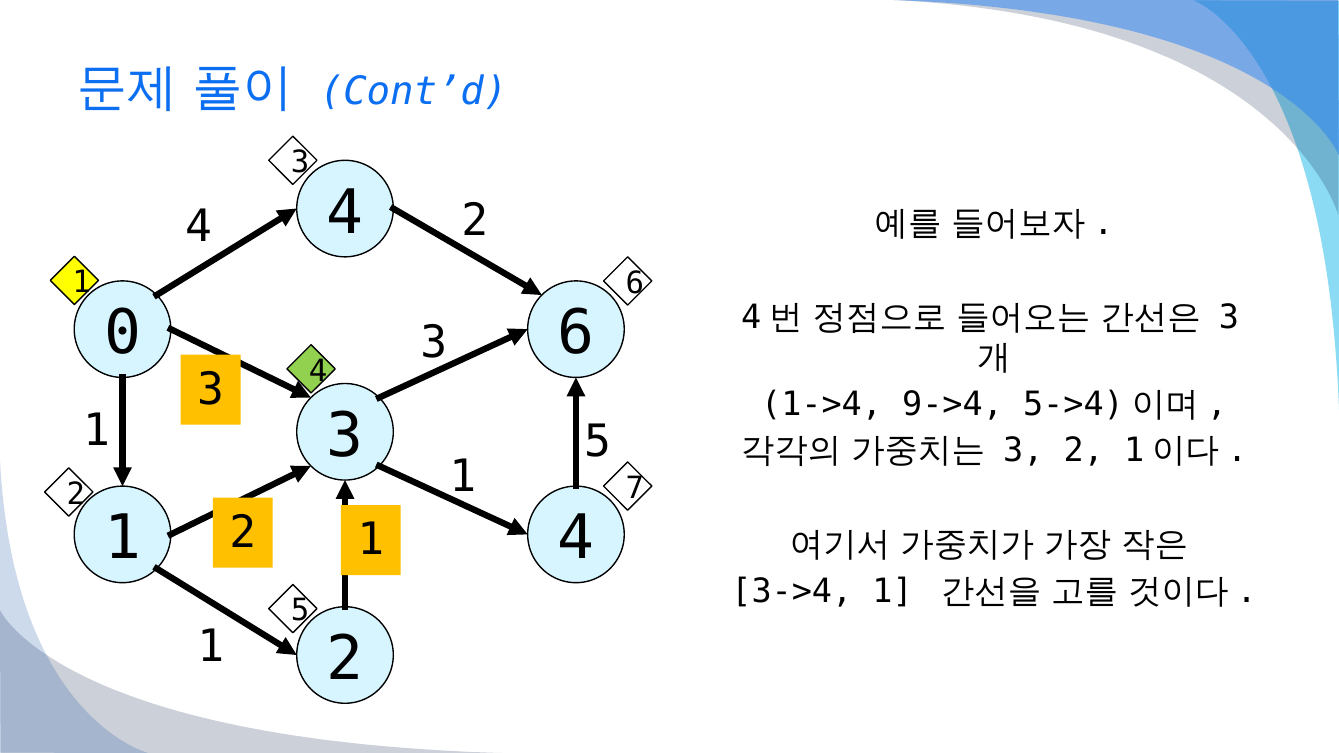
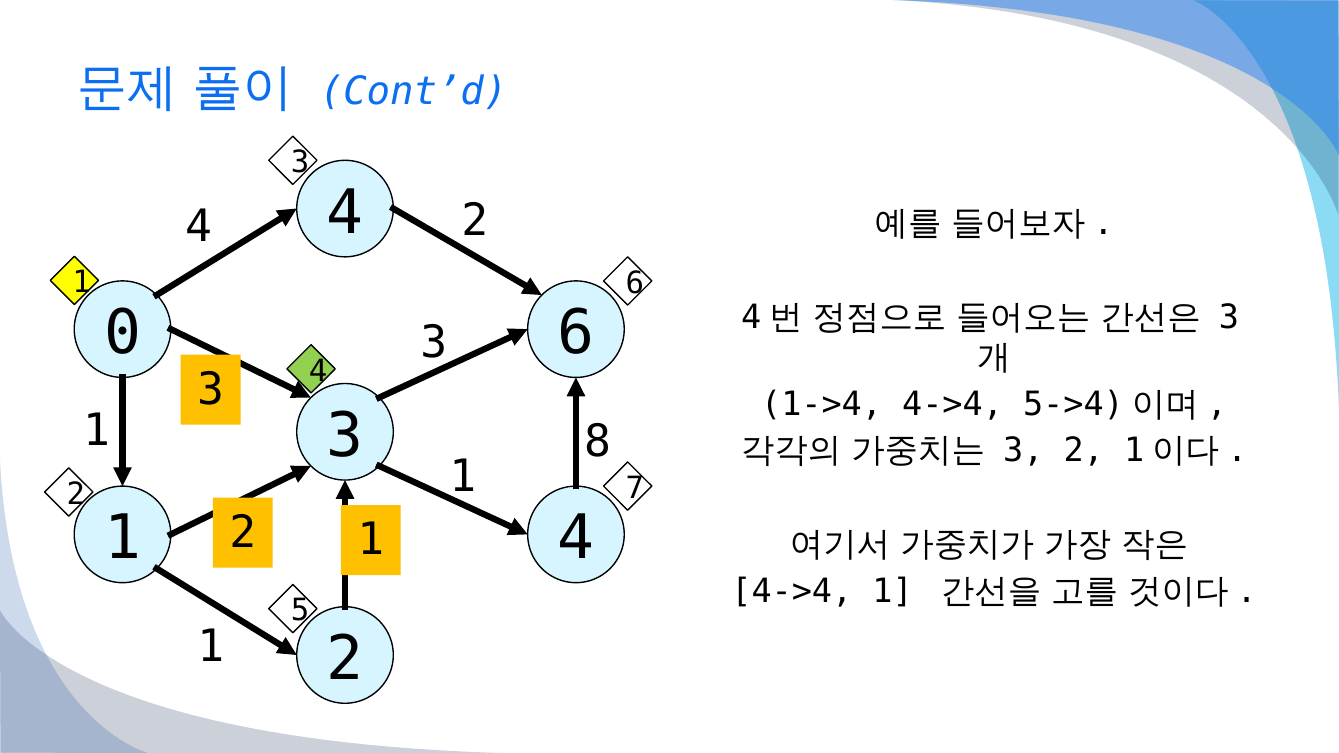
1->4 9->4: 9->4 -> 4->4
1 5: 5 -> 8
3->4 at (792, 591): 3->4 -> 4->4
